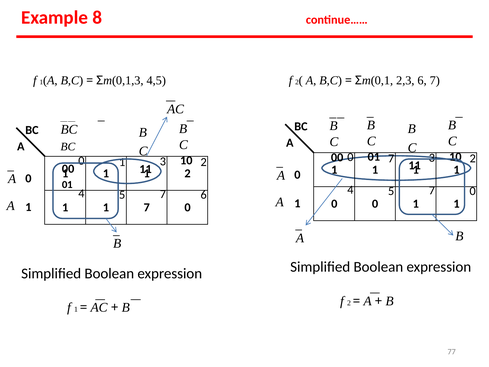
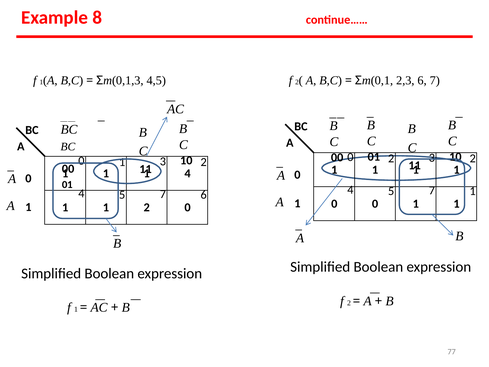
0 7: 7 -> 2
2 at (188, 173): 2 -> 4
5 7 0: 0 -> 1
1 7: 7 -> 2
